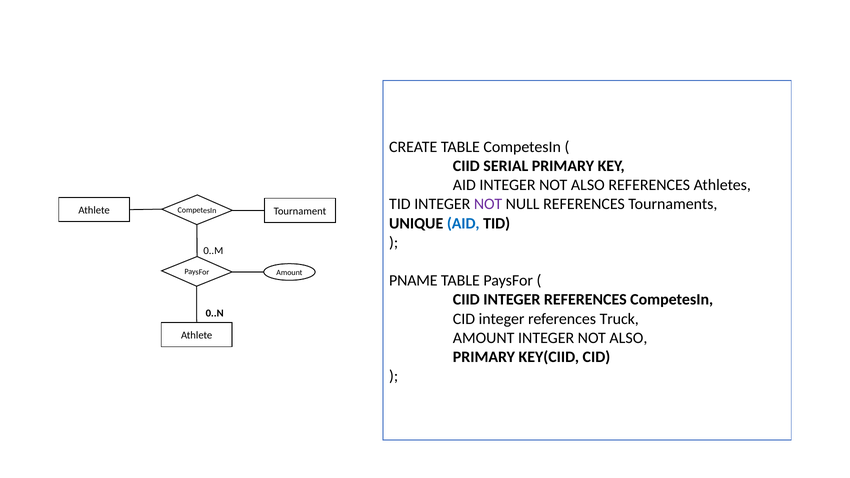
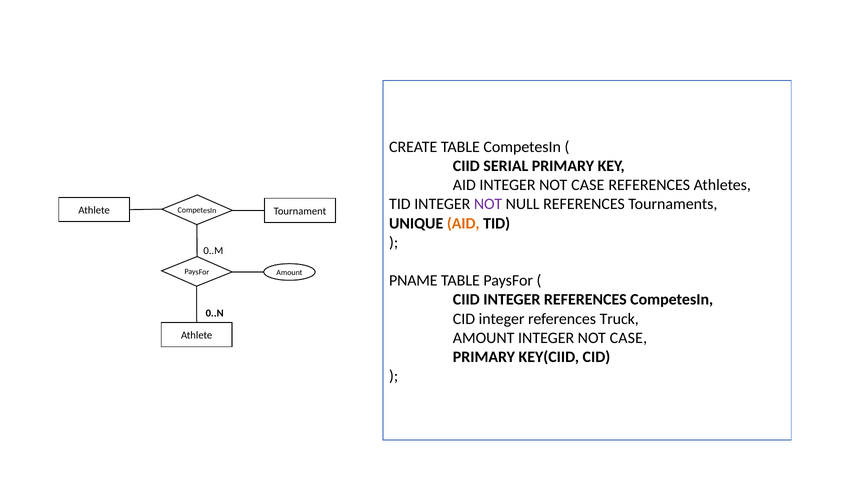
AID INTEGER NOT ALSO: ALSO -> CASE
AID at (463, 223) colour: blue -> orange
AMOUNT INTEGER NOT ALSO: ALSO -> CASE
